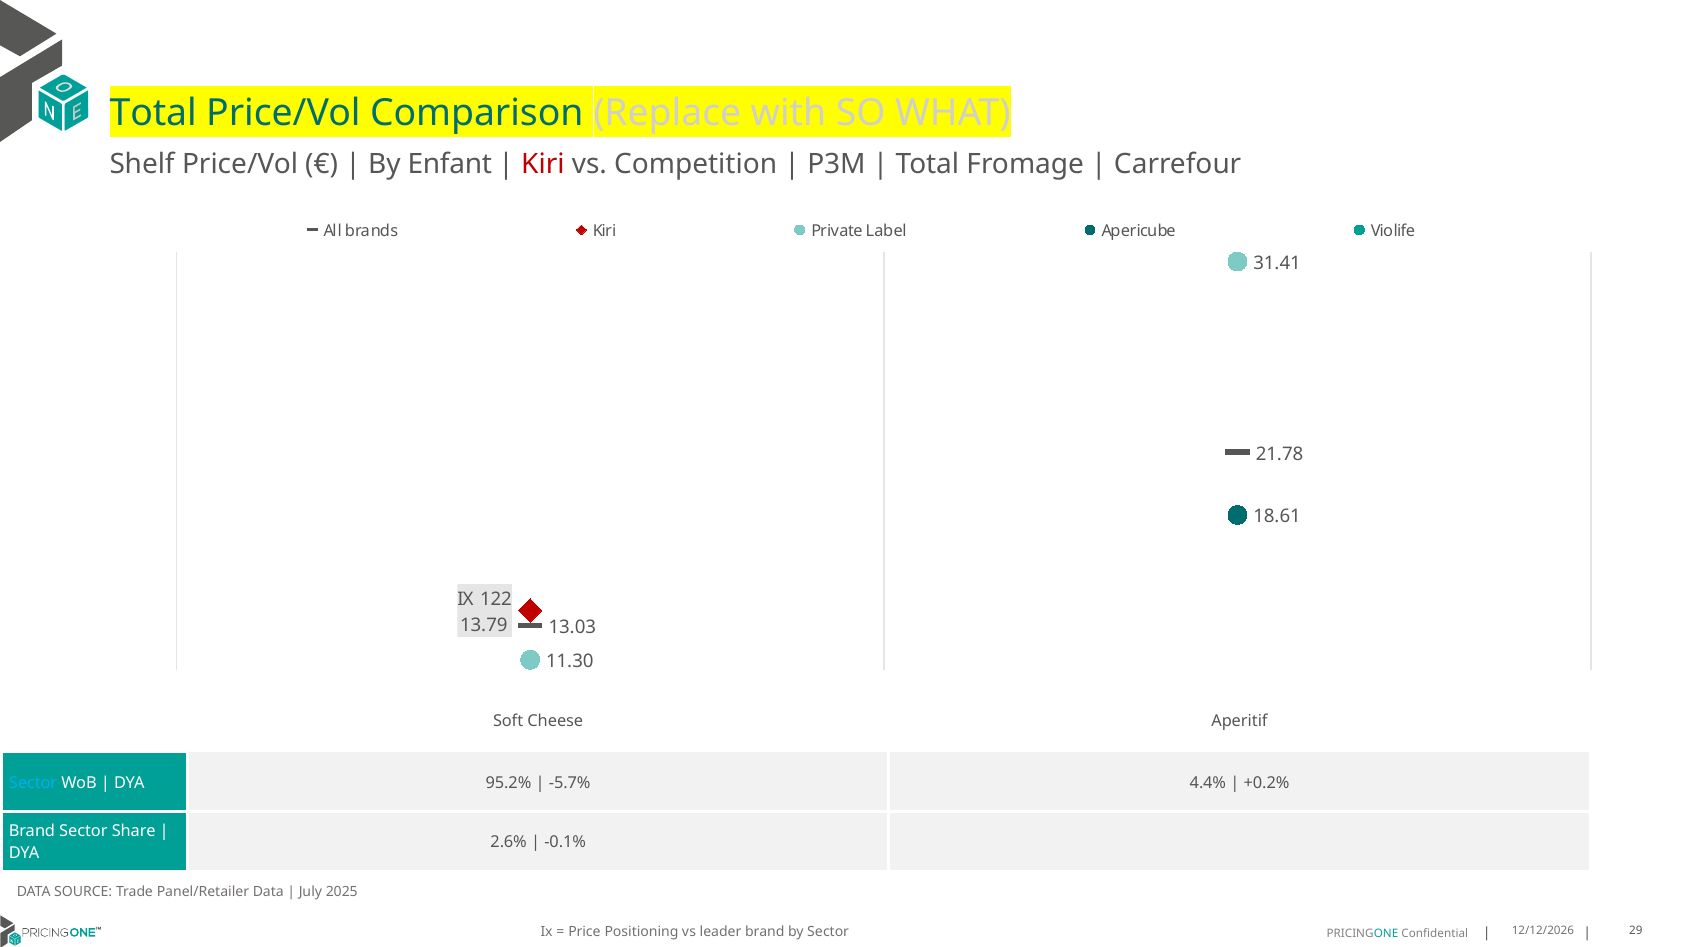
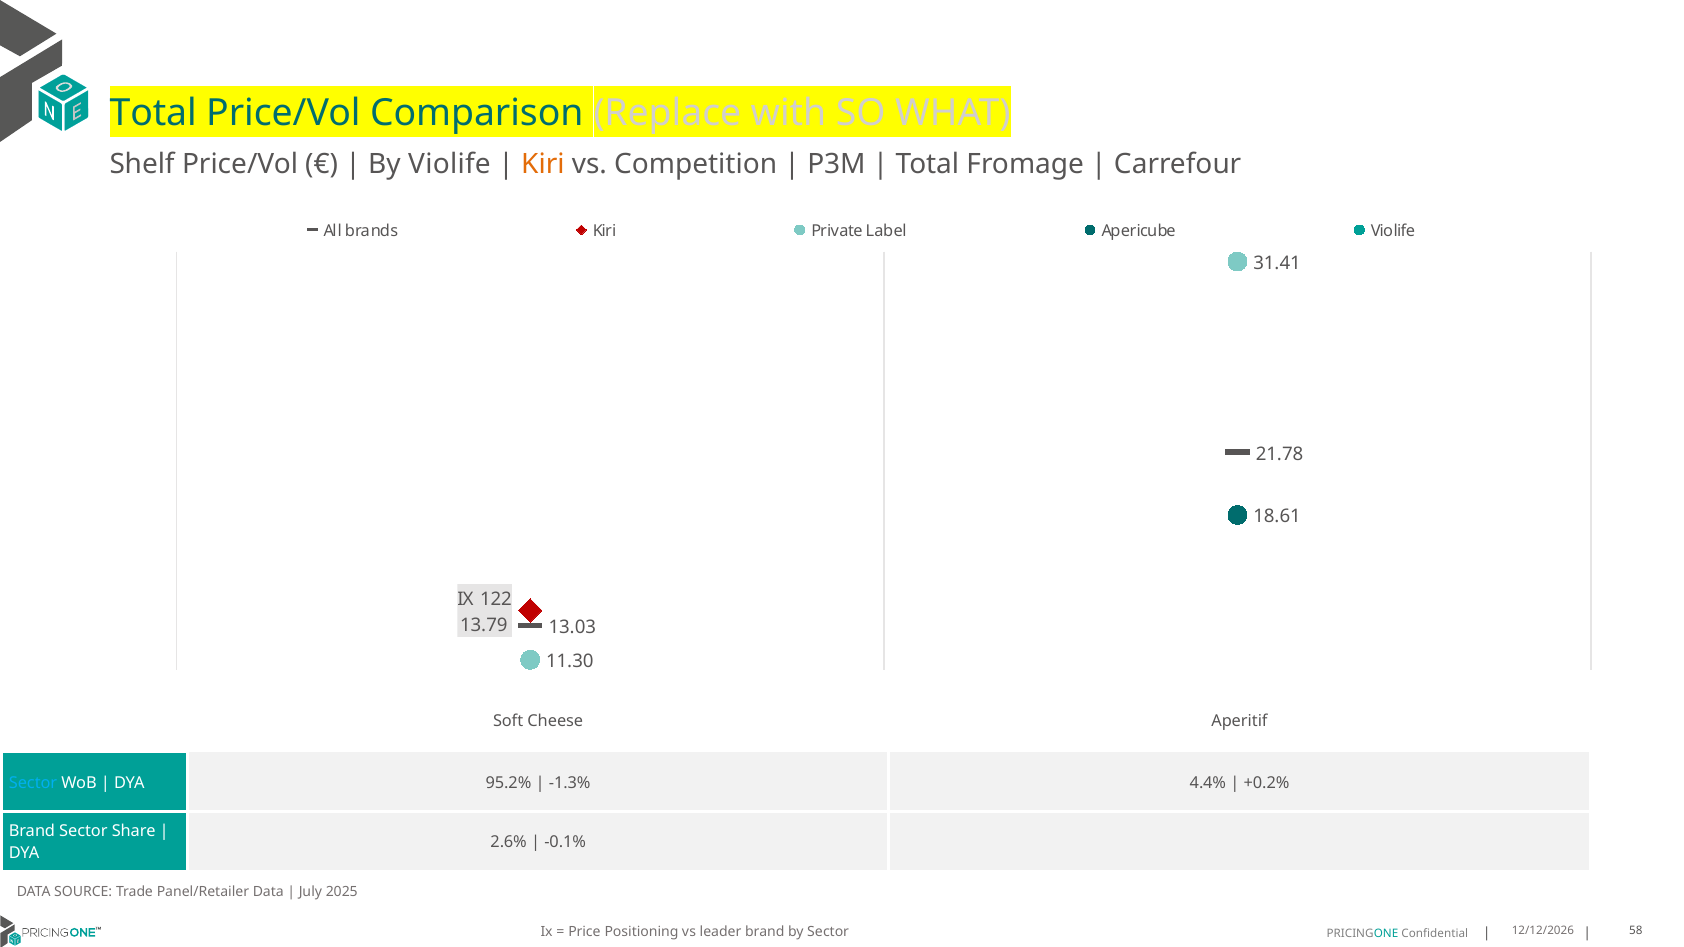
By Enfant: Enfant -> Violife
Kiri at (543, 164) colour: red -> orange
-5.7%: -5.7% -> -1.3%
29: 29 -> 58
